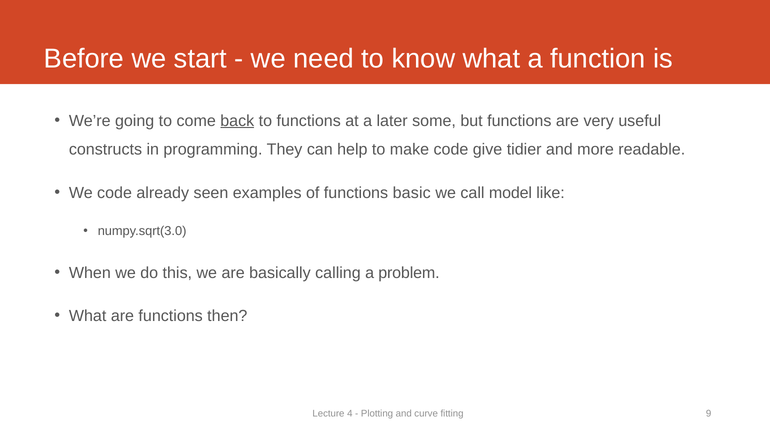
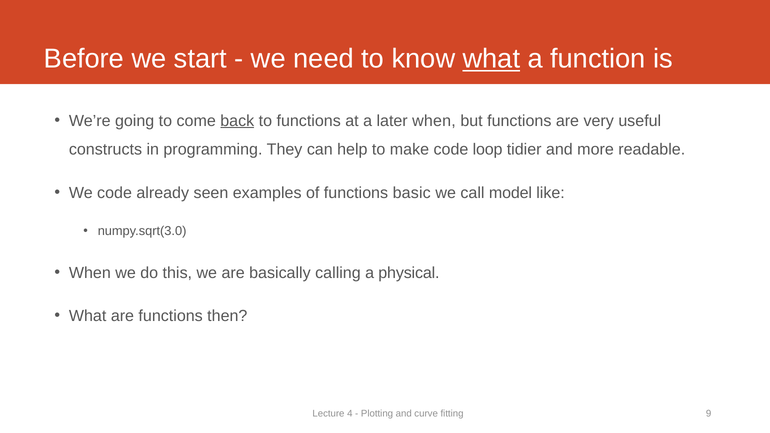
what at (491, 59) underline: none -> present
later some: some -> when
give: give -> loop
problem: problem -> physical
